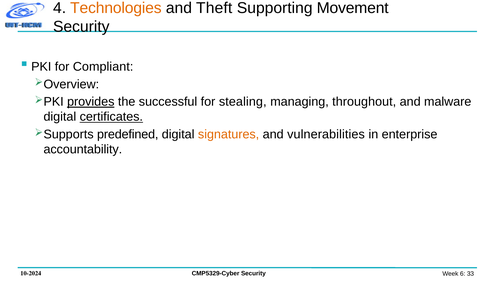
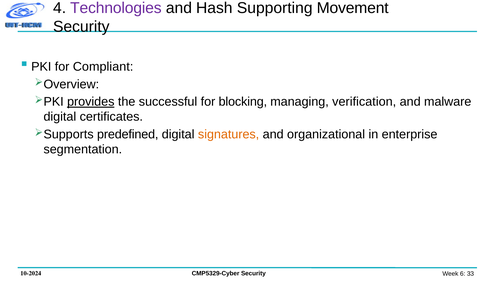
Technologies colour: orange -> purple
Theft: Theft -> Hash
stealing: stealing -> blocking
throughout: throughout -> verification
certificates underline: present -> none
vulnerabilities: vulnerabilities -> organizational
accountability: accountability -> segmentation
